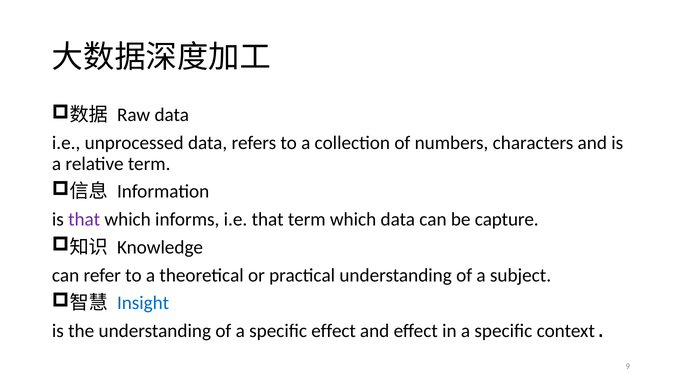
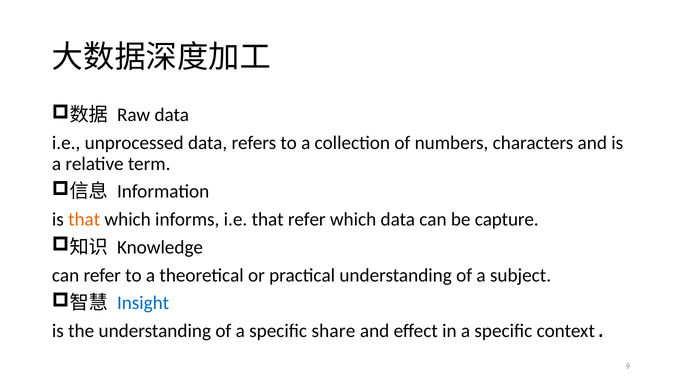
that at (84, 219) colour: purple -> orange
that term: term -> refer
specific effect: effect -> share
